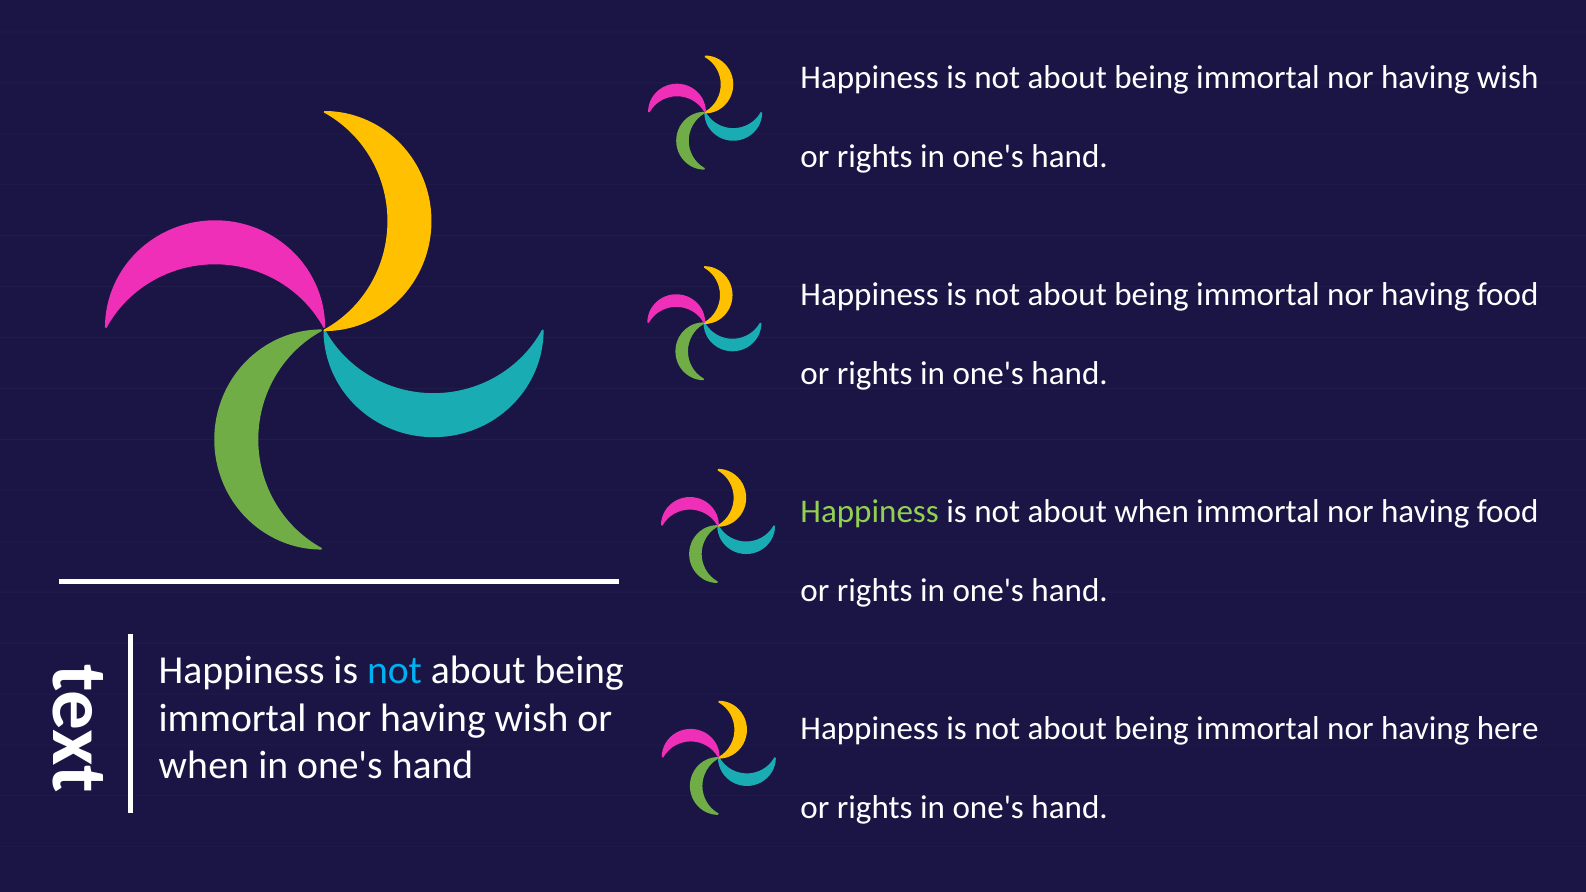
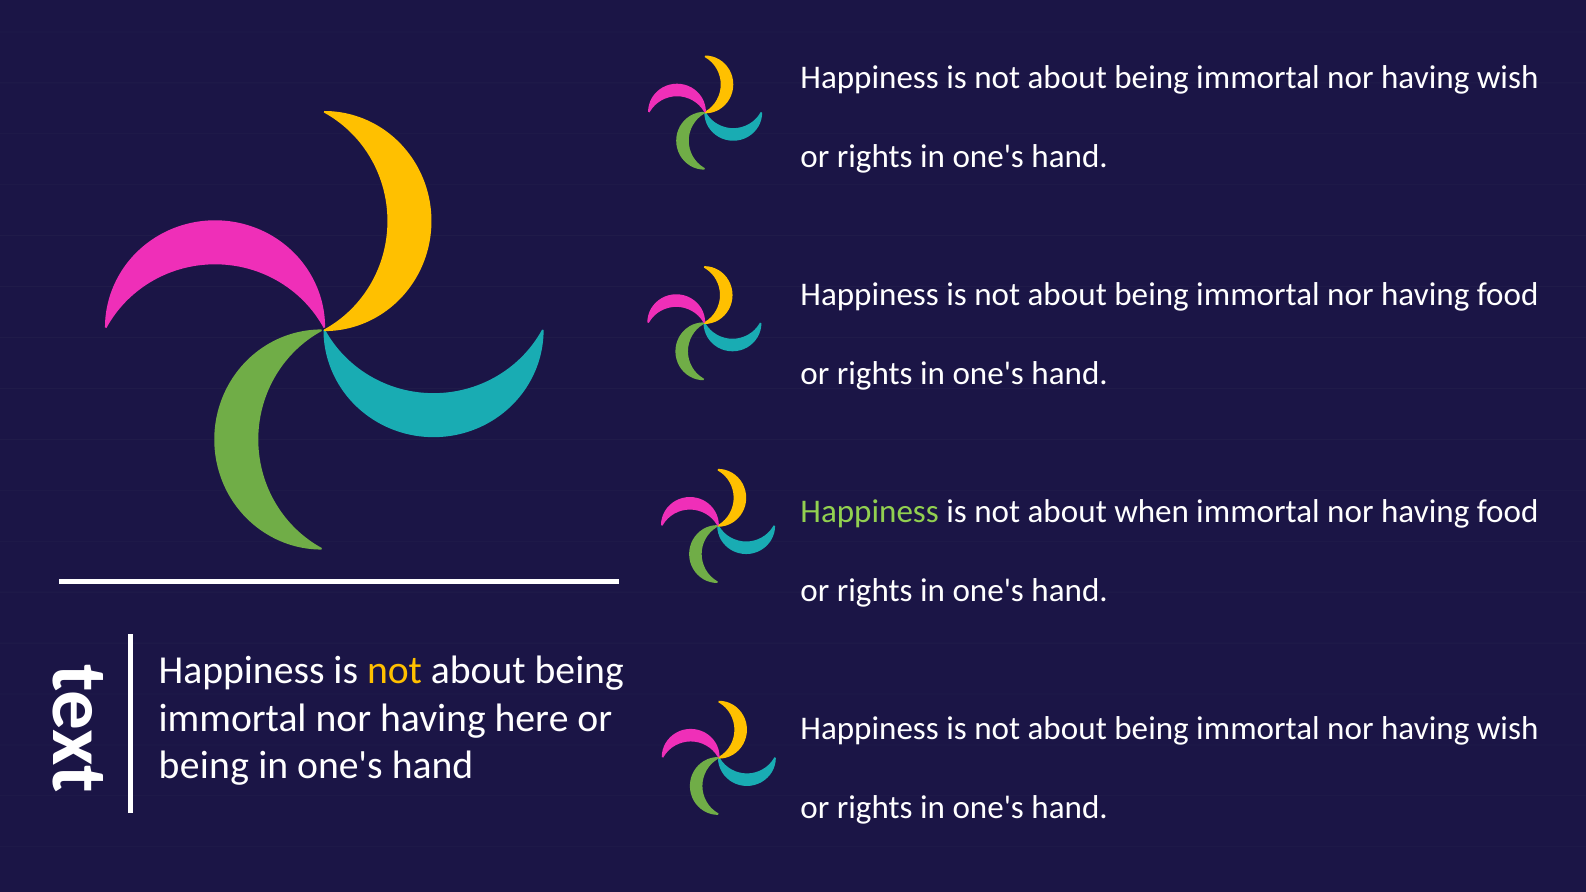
not at (395, 671) colour: light blue -> yellow
wish at (532, 718): wish -> here
here at (1508, 728): here -> wish
when at (204, 766): when -> being
